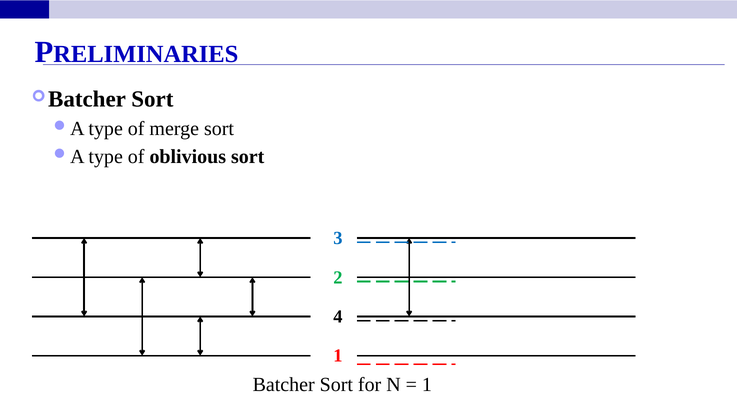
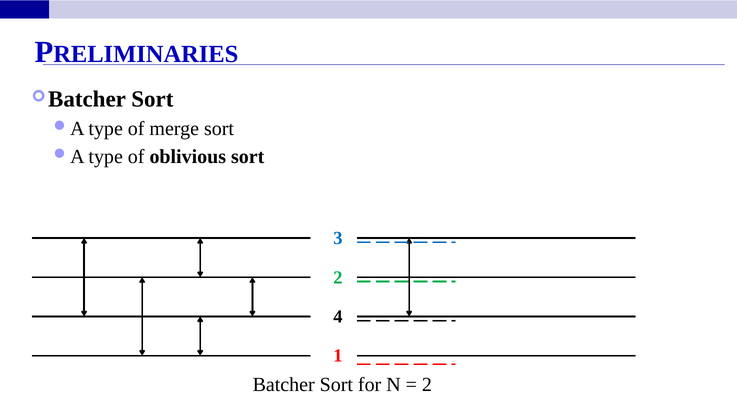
1 at (427, 384): 1 -> 2
